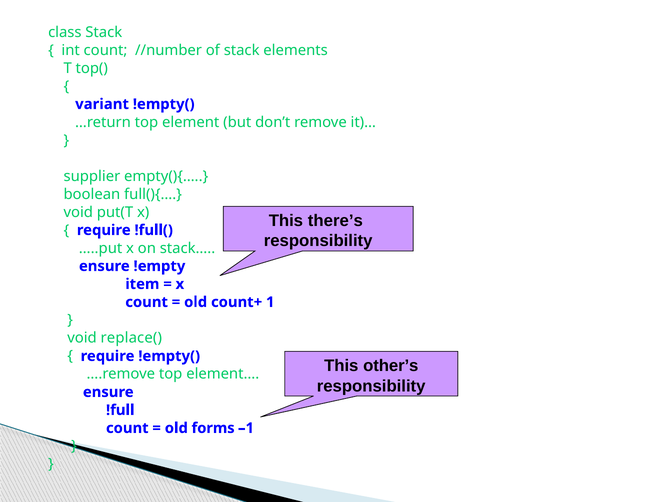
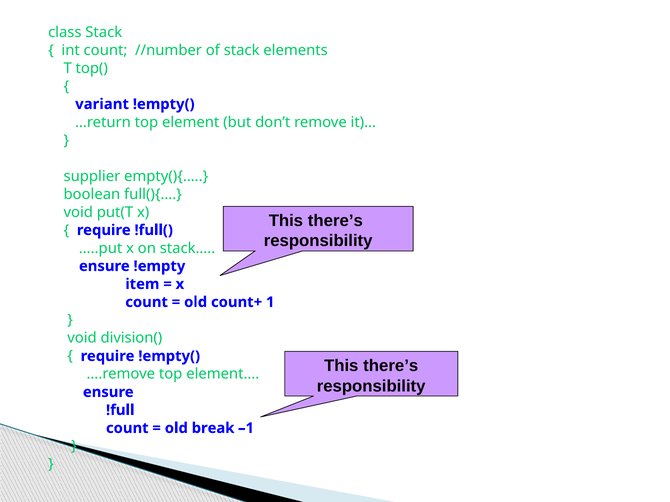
replace(: replace( -> division(
other’s at (391, 366): other’s -> there’s
forms: forms -> break
